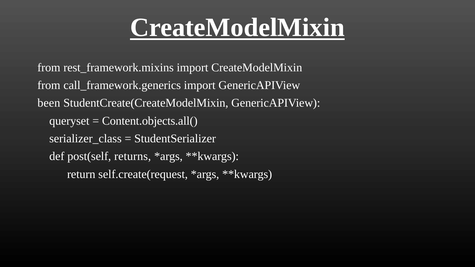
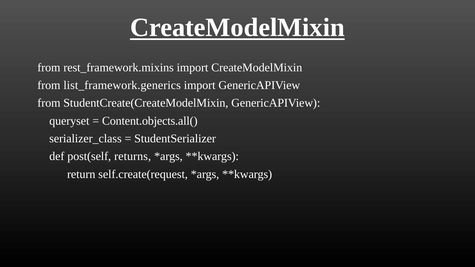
call_framework.generics: call_framework.generics -> list_framework.generics
been at (49, 103): been -> from
